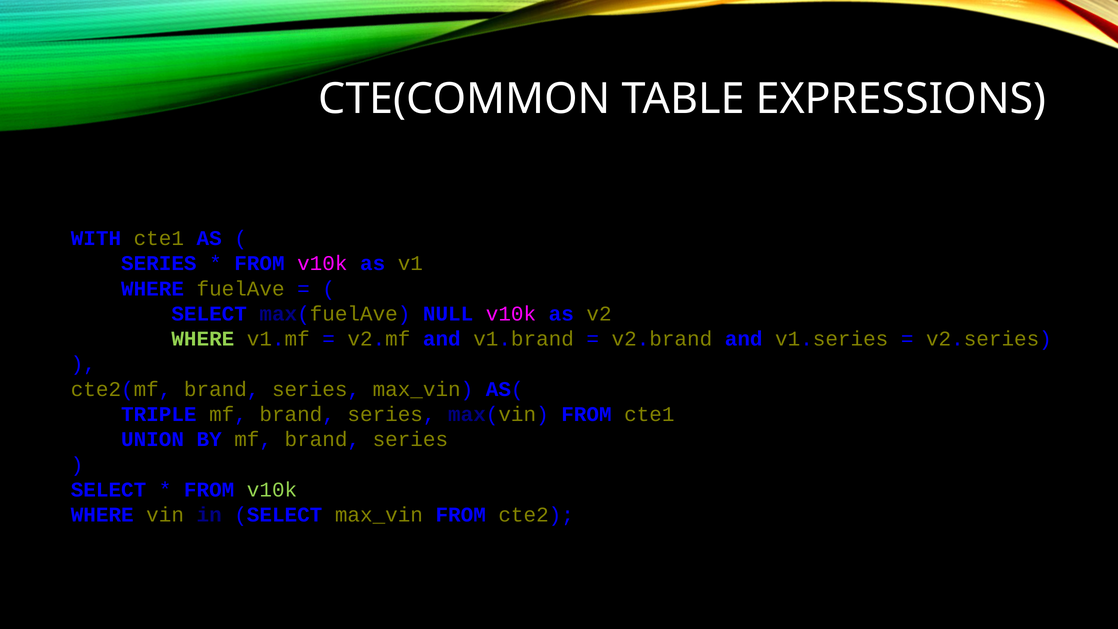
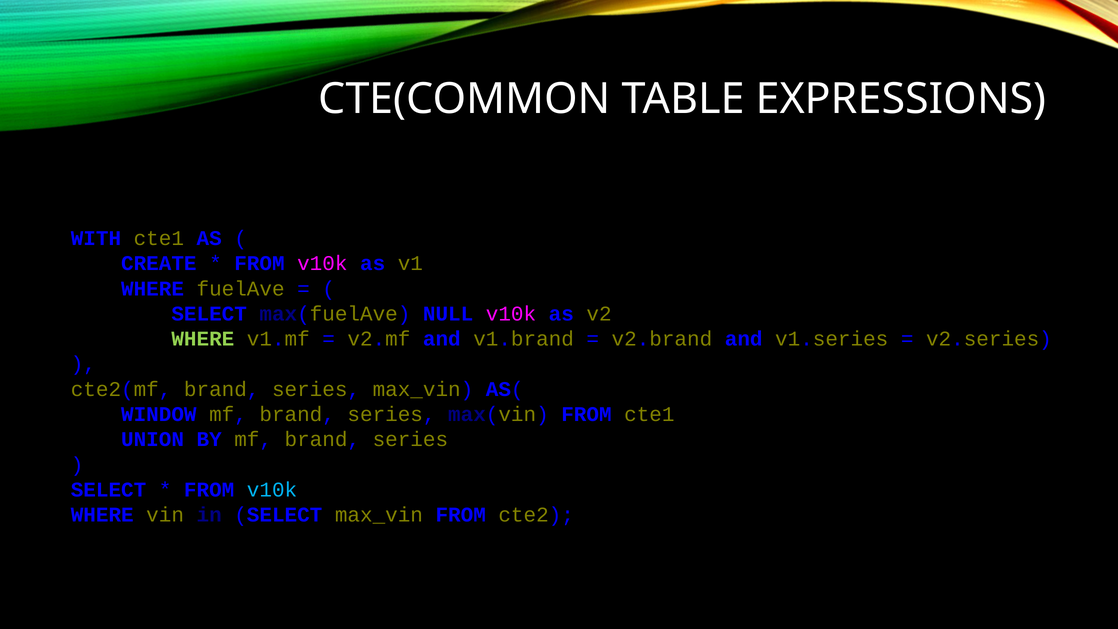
SERIES at (159, 263): SERIES -> CREATE
TRIPLE: TRIPLE -> WINDOW
v10k at (272, 490) colour: light green -> light blue
